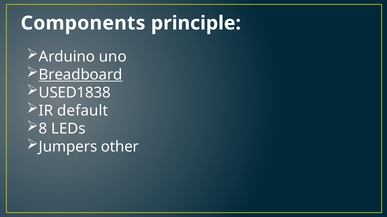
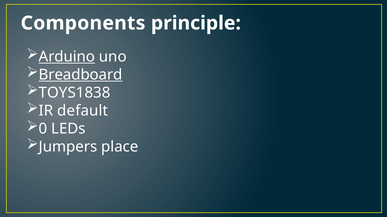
Arduino underline: none -> present
USED1838: USED1838 -> TOYS1838
8: 8 -> 0
other: other -> place
